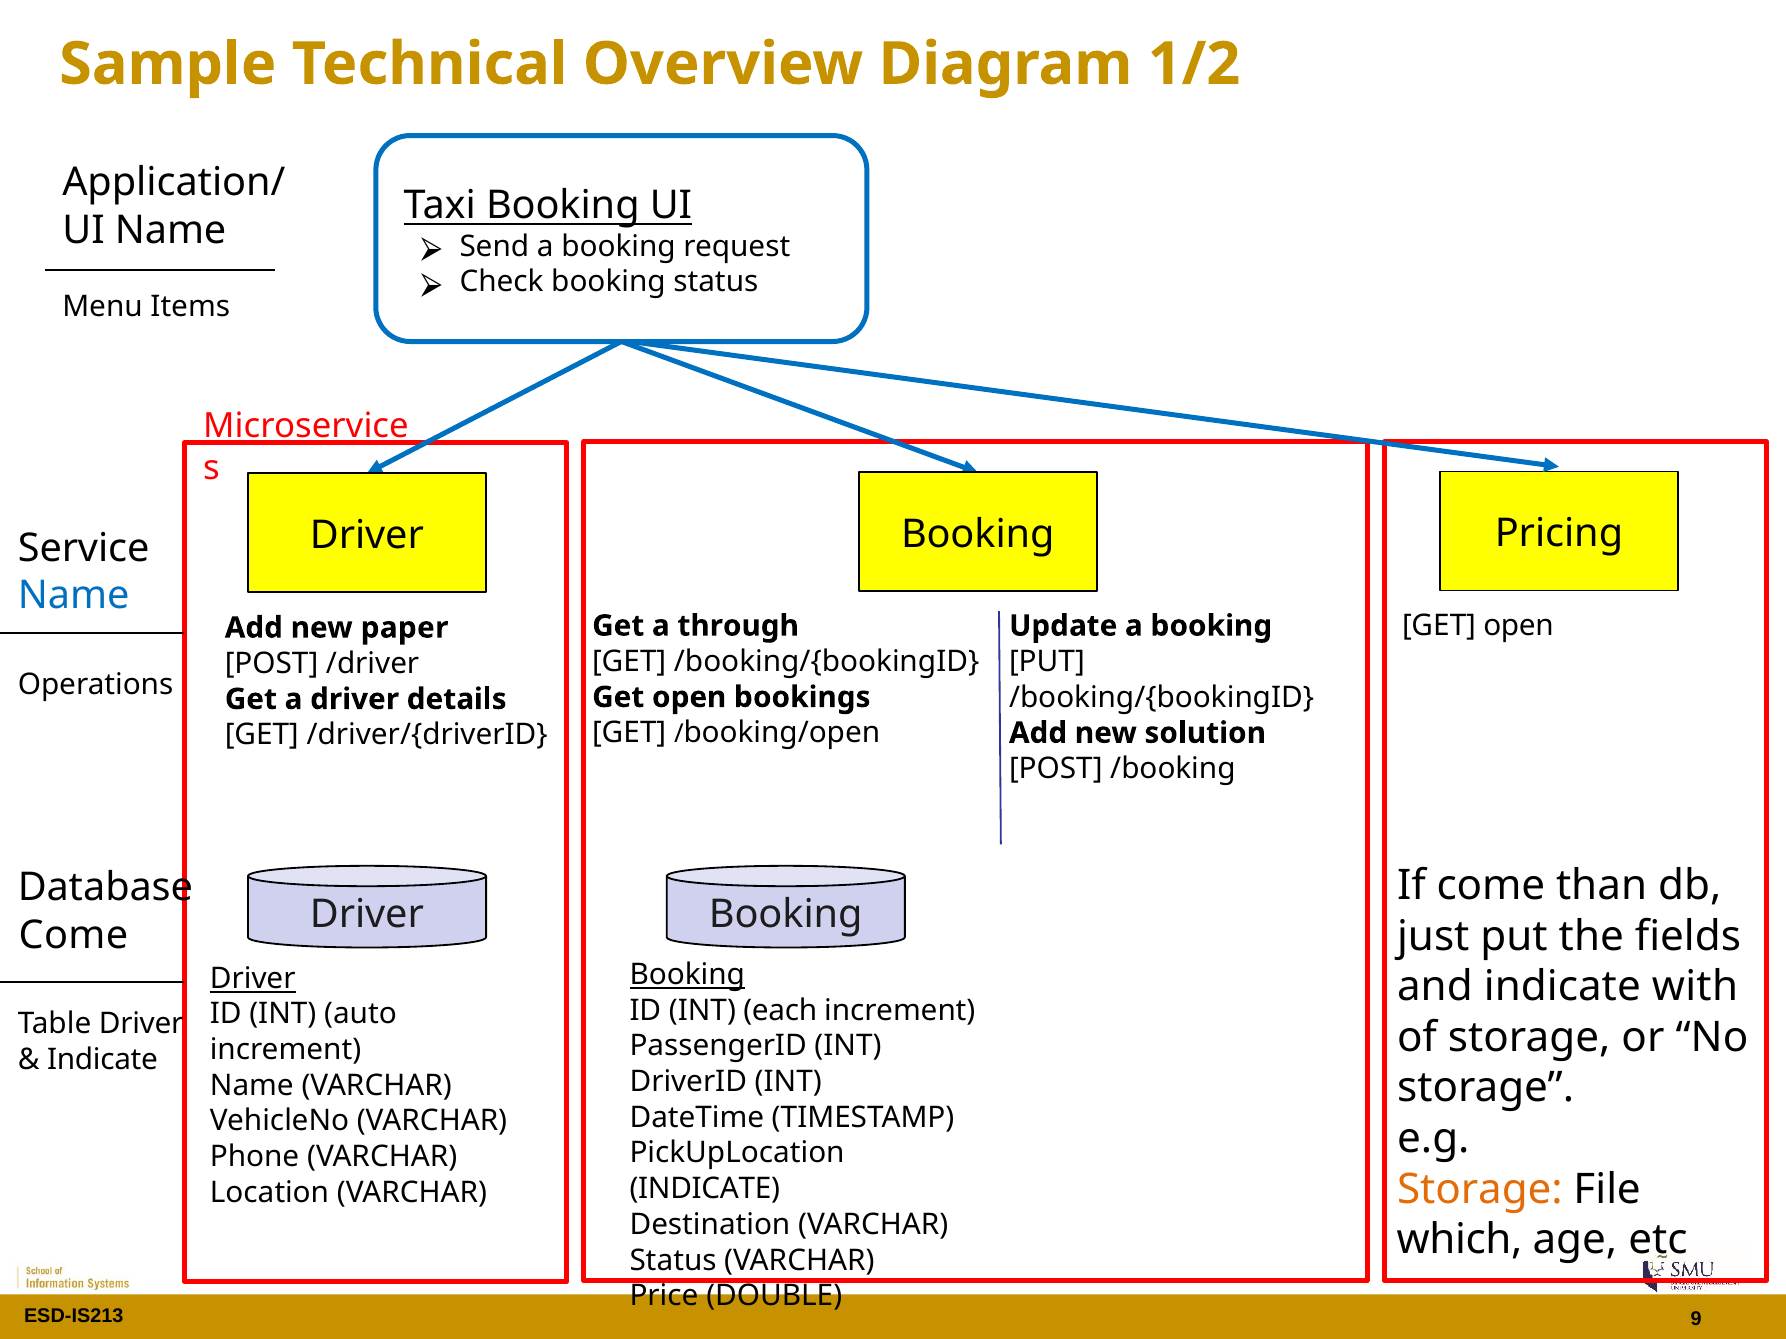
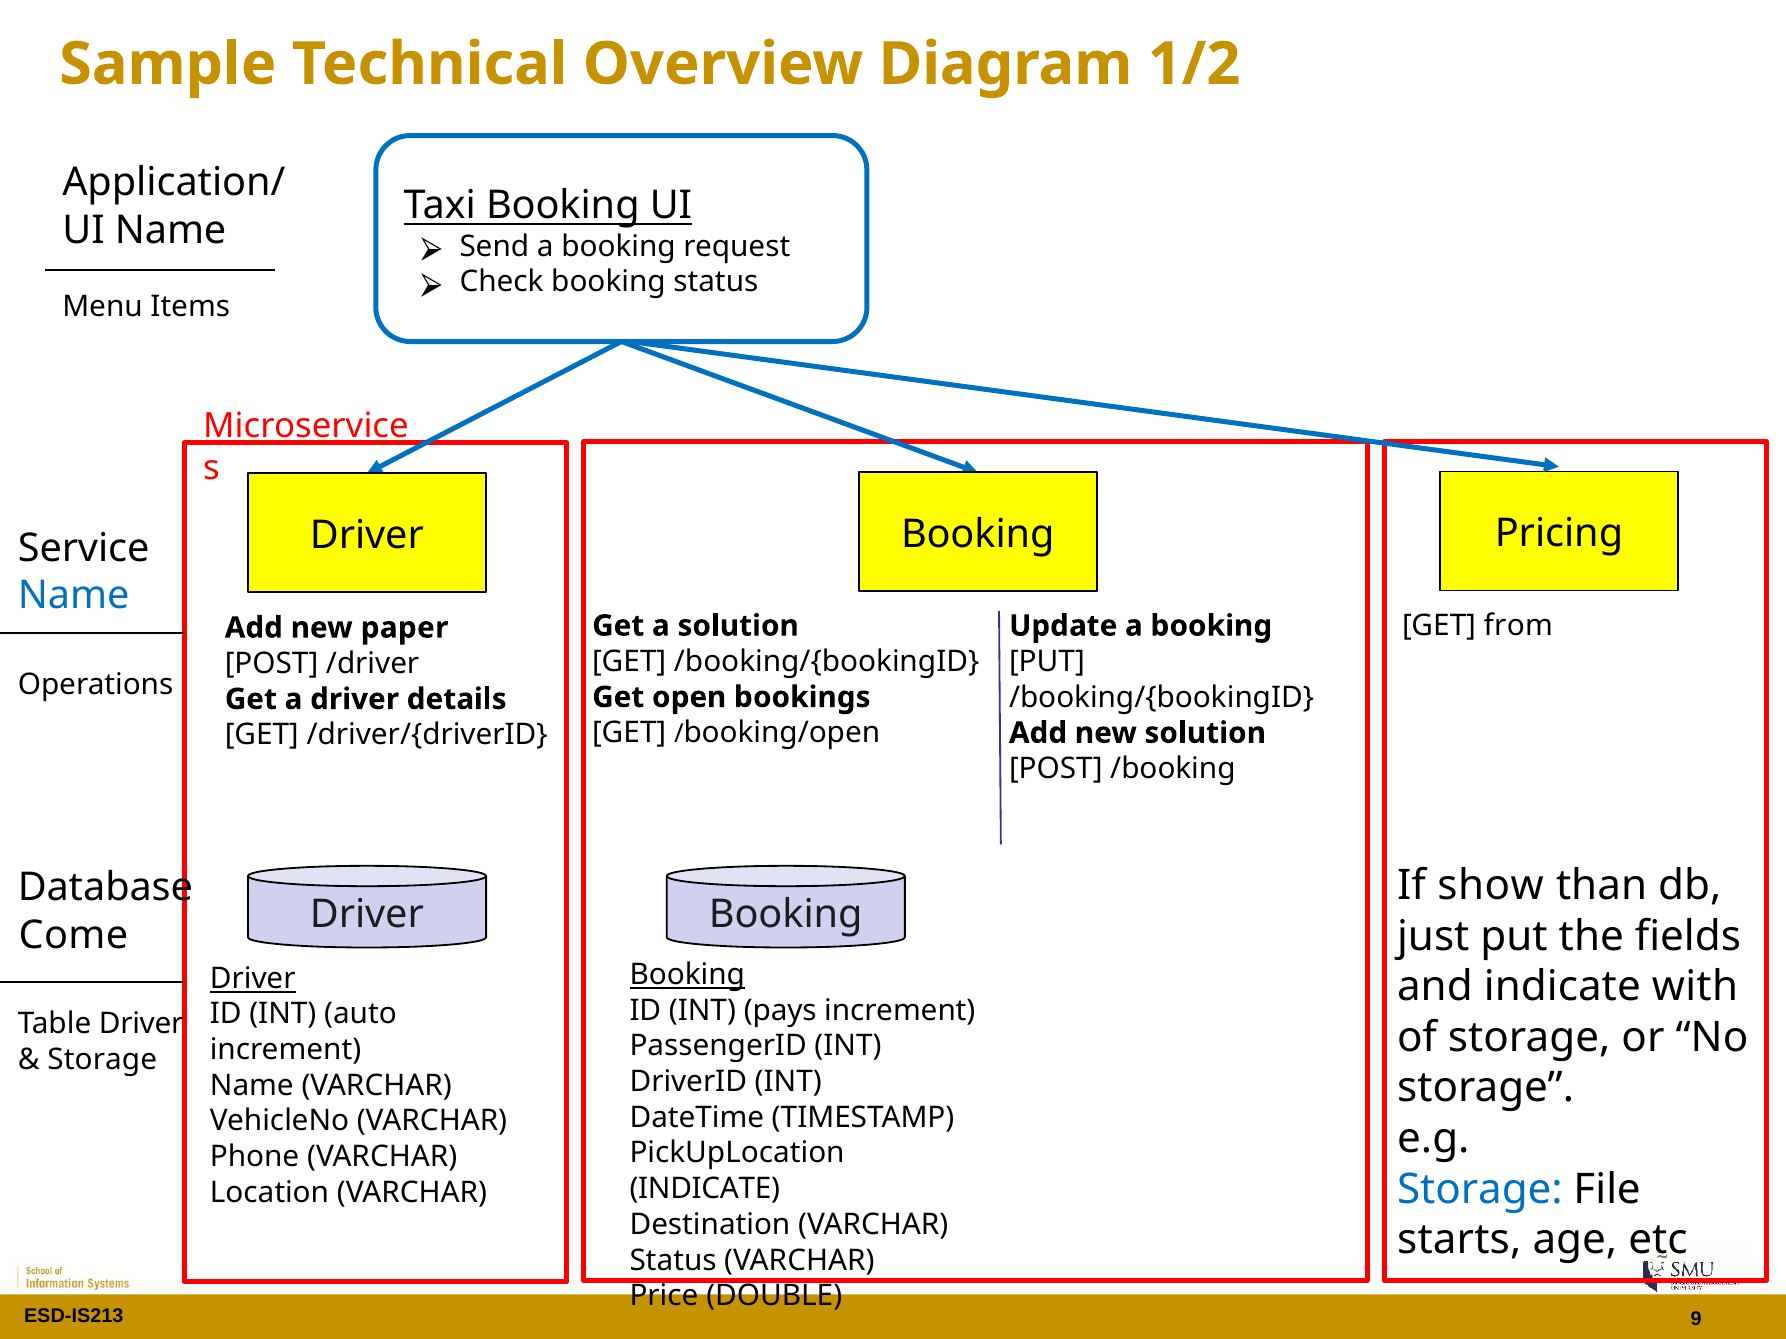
open at (1519, 626): open -> from
a through: through -> solution
If come: come -> show
each: each -> pays
Indicate at (102, 1060): Indicate -> Storage
Storage at (1480, 1190) colour: orange -> blue
which: which -> starts
